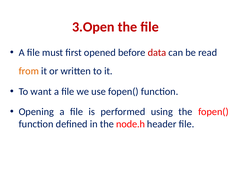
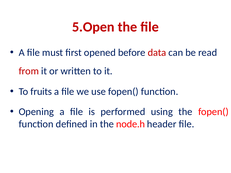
3.Open: 3.Open -> 5.Open
from colour: orange -> red
want: want -> fruits
